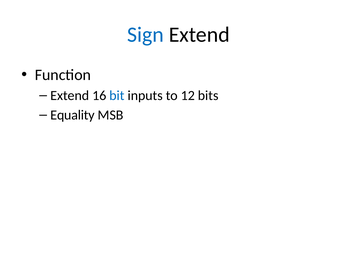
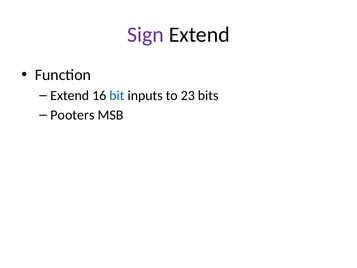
Sign colour: blue -> purple
12: 12 -> 23
Equality: Equality -> Pooters
